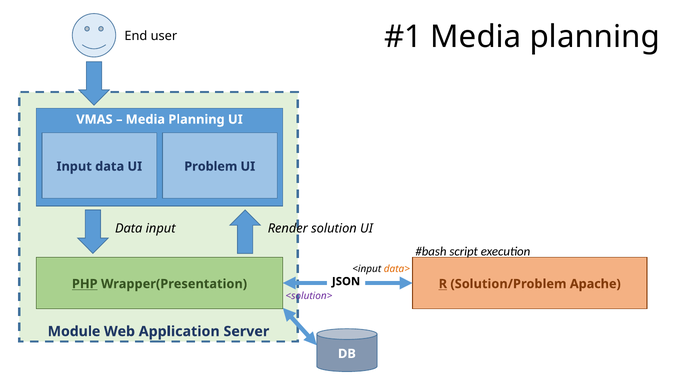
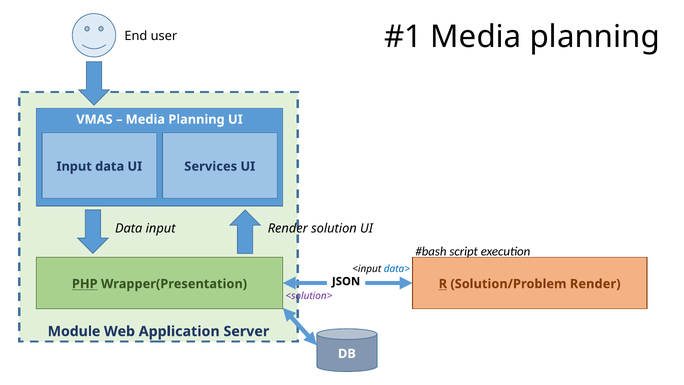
Problem: Problem -> Services
data> colour: orange -> blue
Solution/Problem Apache: Apache -> Render
